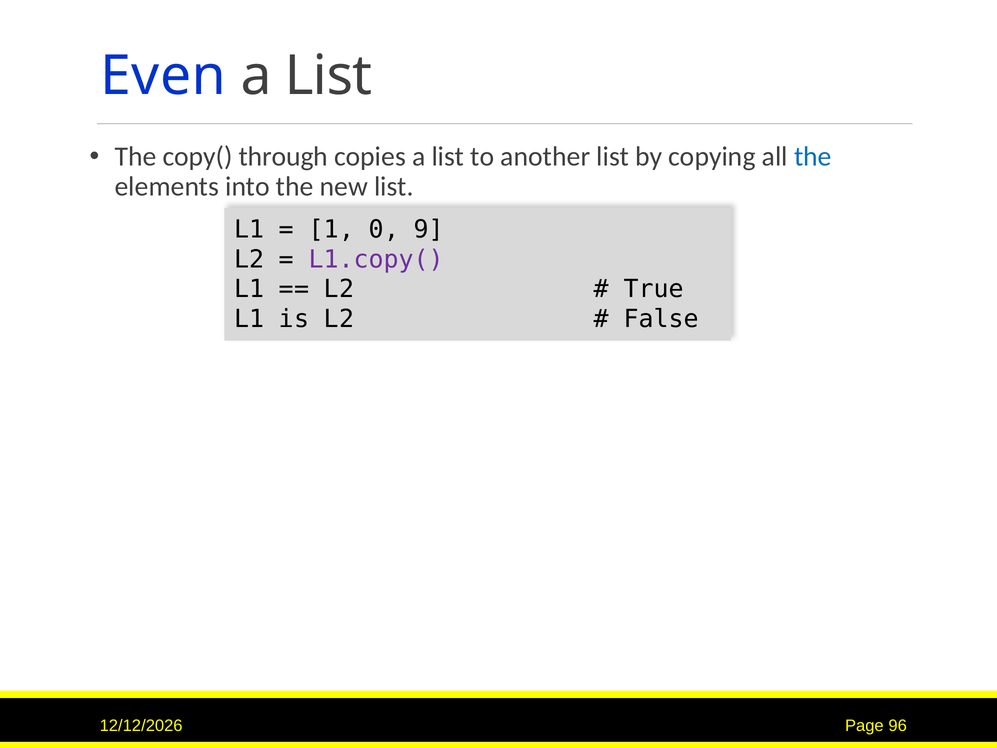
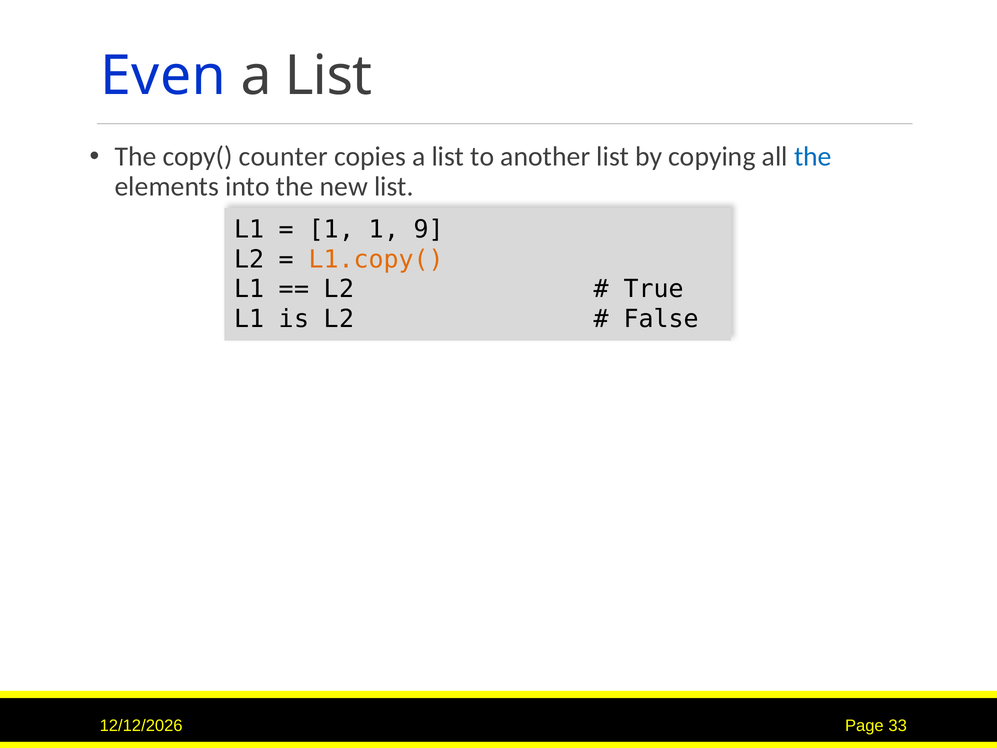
through: through -> counter
1 0: 0 -> 1
L1.copy( colour: purple -> orange
96: 96 -> 33
